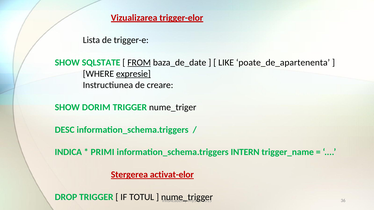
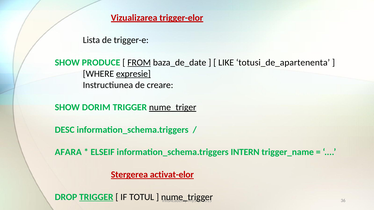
SQLSTATE: SQLSTATE -> PRODUCE
poate_de_apartenenta: poate_de_apartenenta -> totusi_de_apartenenta
nume_triger underline: none -> present
INDICA: INDICA -> AFARA
PRIMI: PRIMI -> ELSEIF
TRIGGER at (96, 197) underline: none -> present
